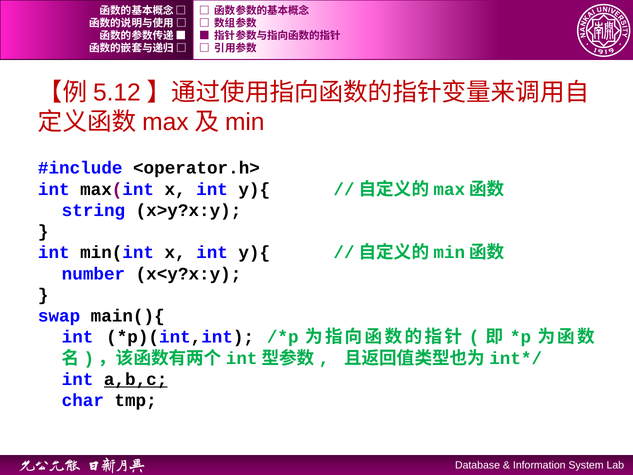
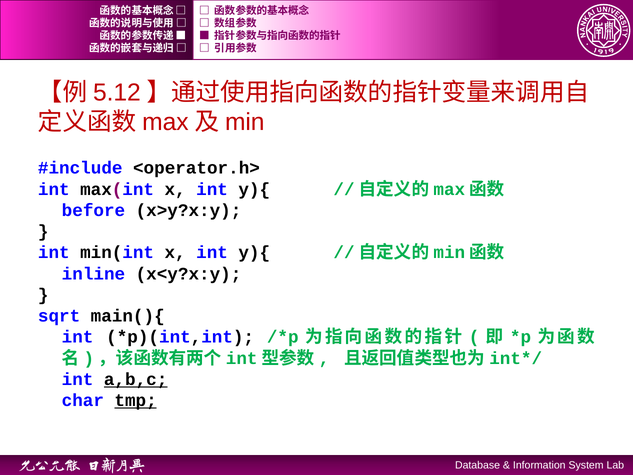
string: string -> before
number: number -> inline
swap: swap -> sqrt
tmp underline: none -> present
